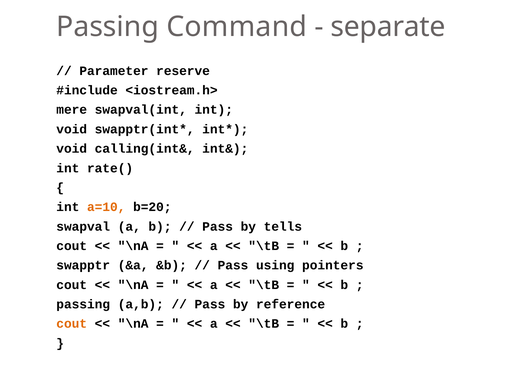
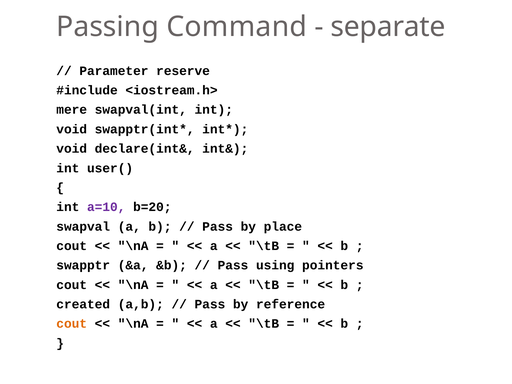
calling(int&: calling(int& -> declare(int&
rate(: rate( -> user(
a=10 colour: orange -> purple
tells: tells -> place
passing at (83, 304): passing -> created
